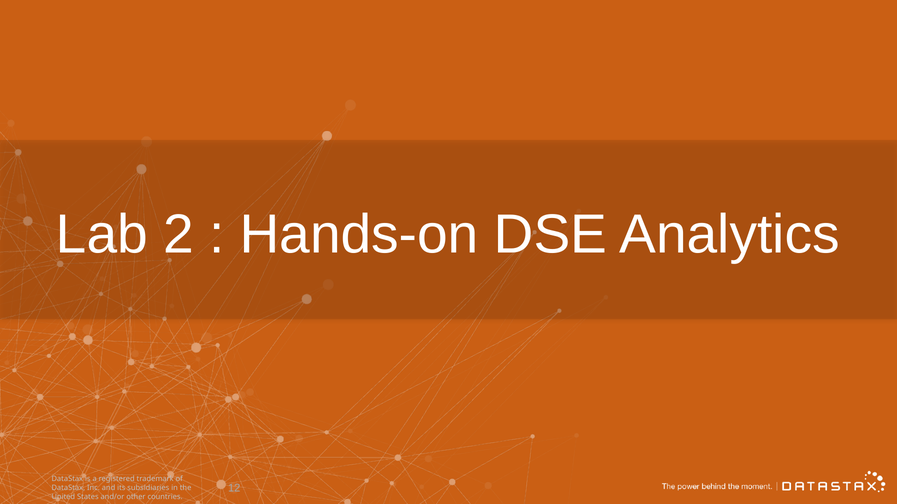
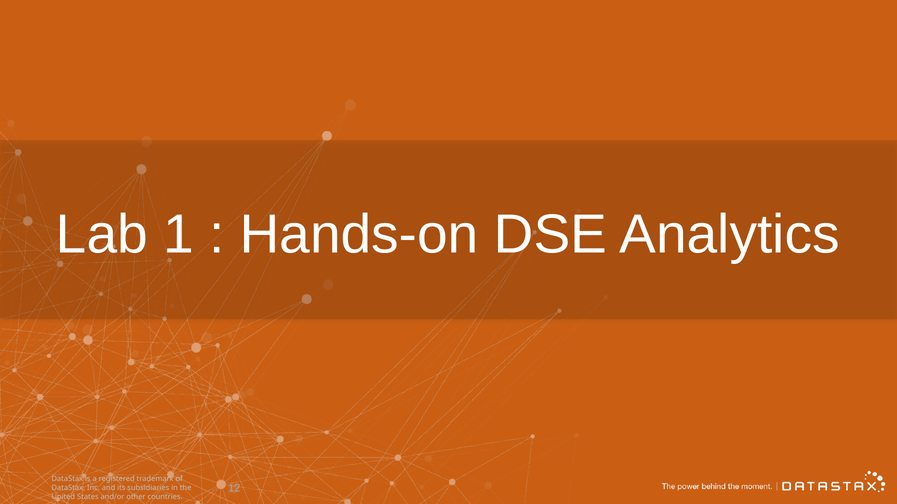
2: 2 -> 1
